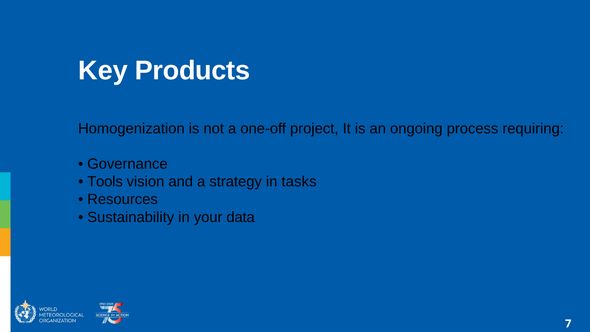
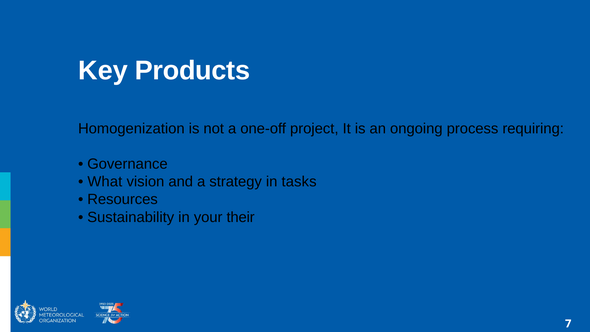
Tools: Tools -> What
data: data -> their
